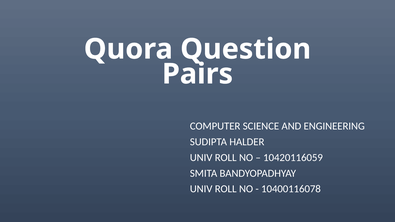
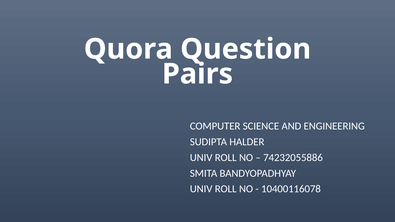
10420116059: 10420116059 -> 74232055886
